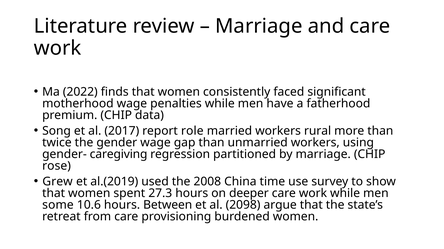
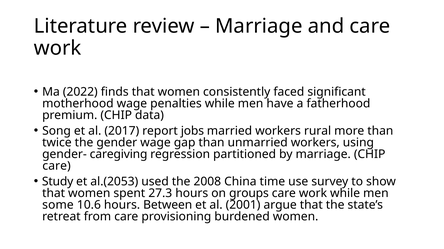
role: role -> jobs
rose at (57, 166): rose -> care
Grew: Grew -> Study
al.(2019: al.(2019 -> al.(2053
deeper: deeper -> groups
2098: 2098 -> 2001
